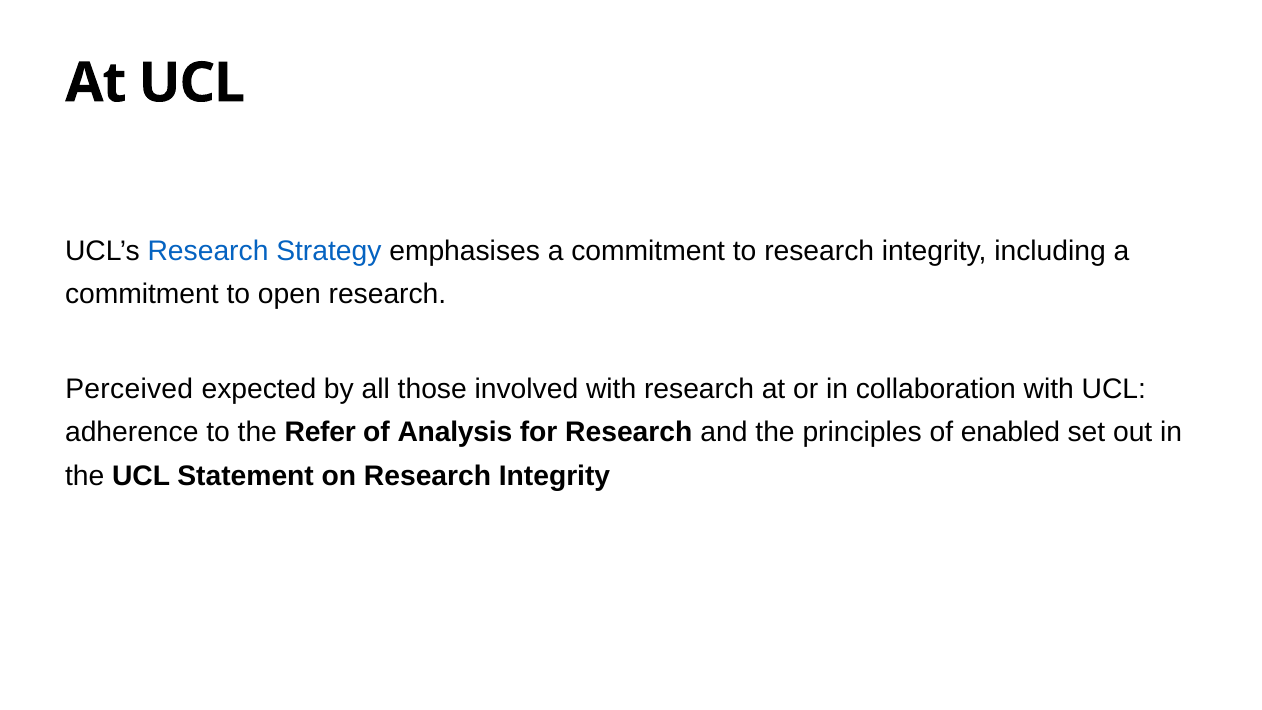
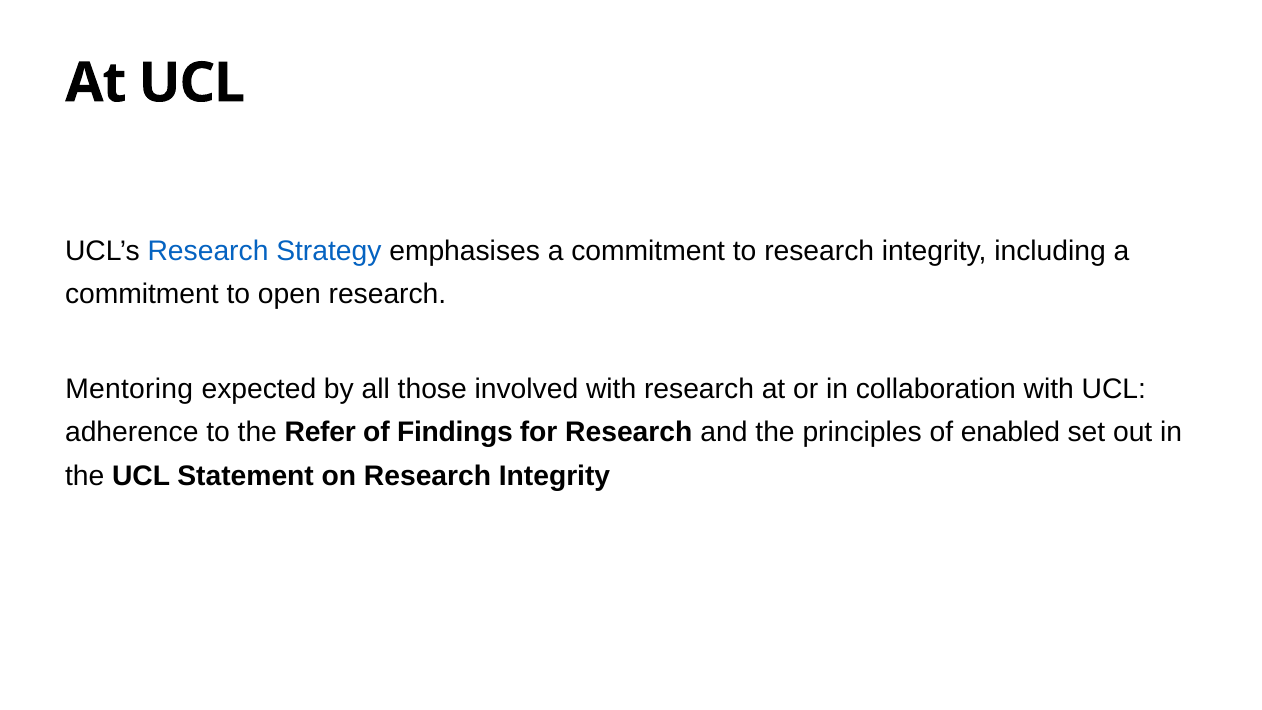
Perceived: Perceived -> Mentoring
Analysis: Analysis -> Findings
